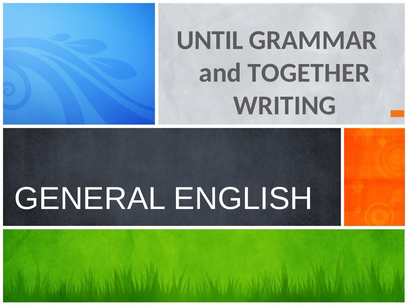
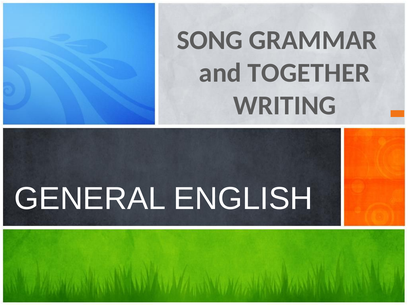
UNTIL: UNTIL -> SONG
